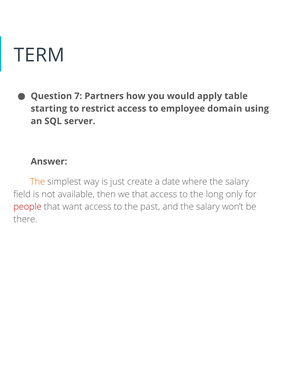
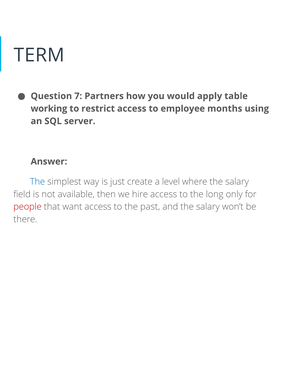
starting: starting -> working
domain: domain -> months
The at (37, 182) colour: orange -> blue
date: date -> level
we that: that -> hire
